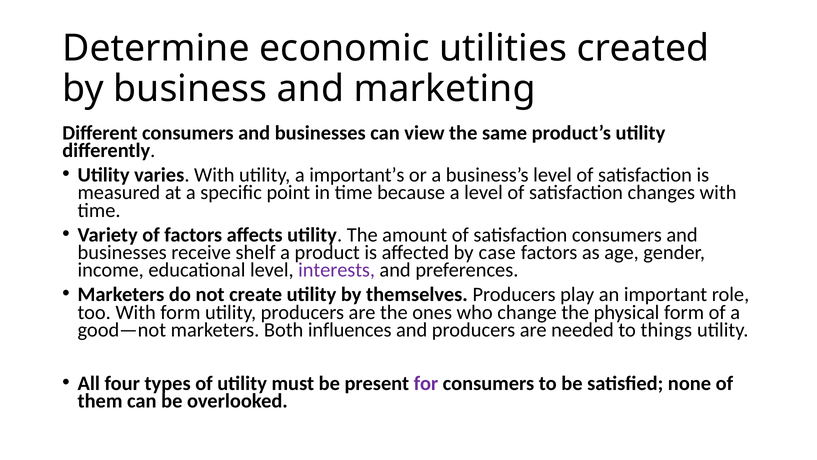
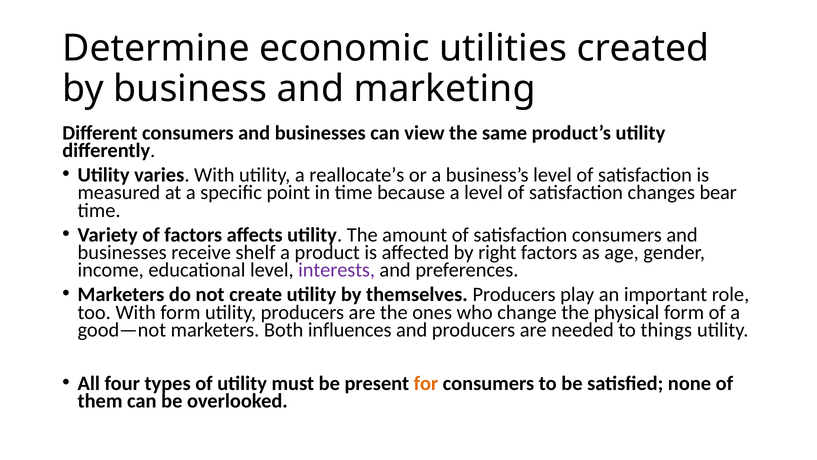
important’s: important’s -> reallocate’s
changes with: with -> bear
case: case -> right
for colour: purple -> orange
